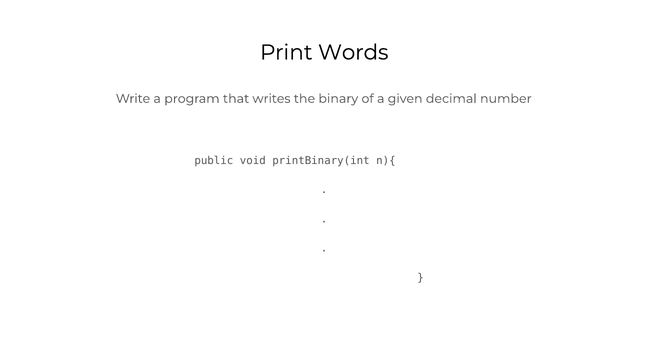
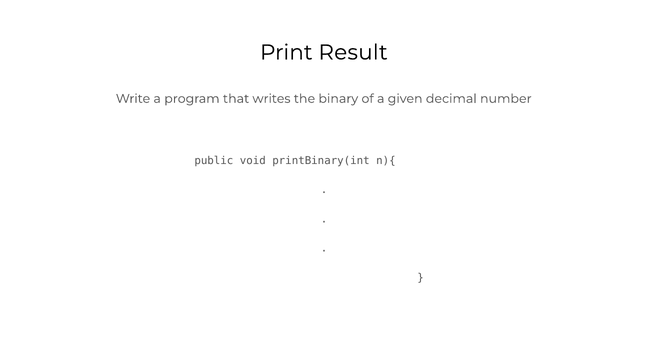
Words: Words -> Result
